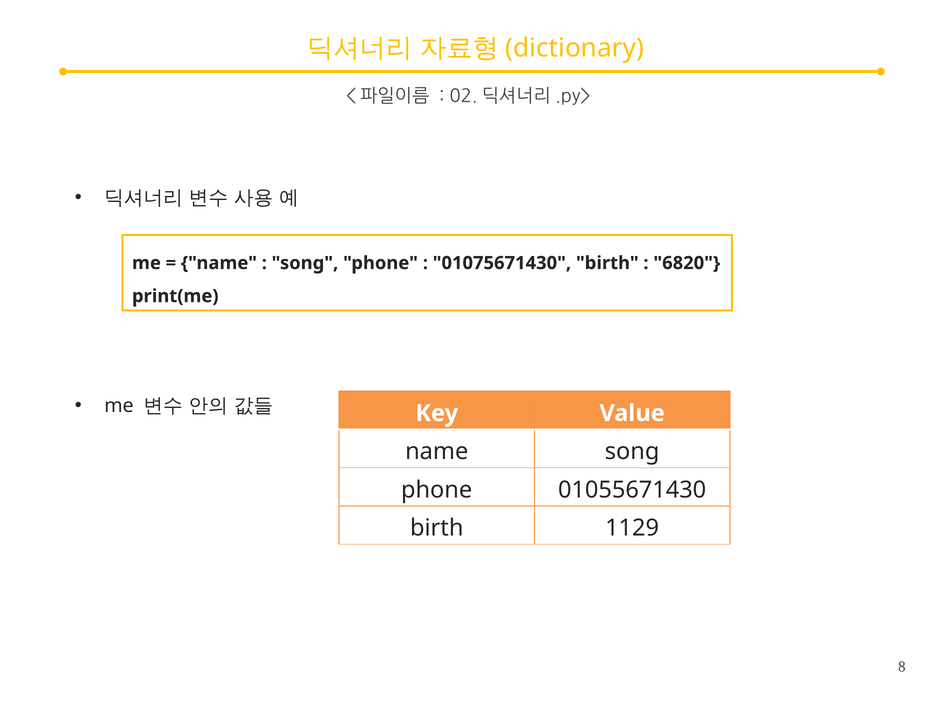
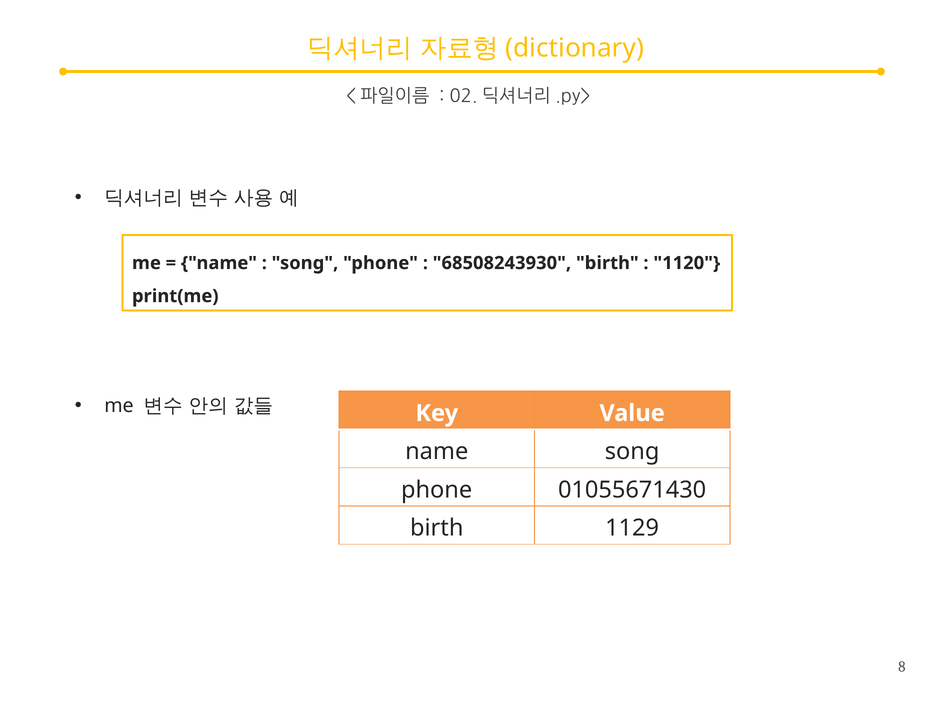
01075671430: 01075671430 -> 68508243930
6820: 6820 -> 1120
